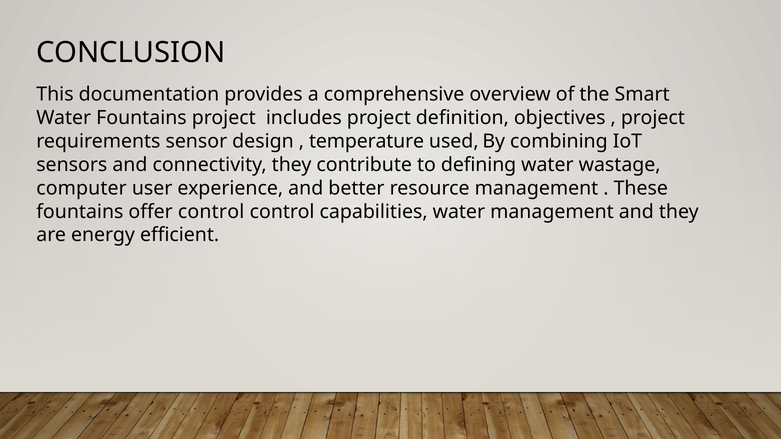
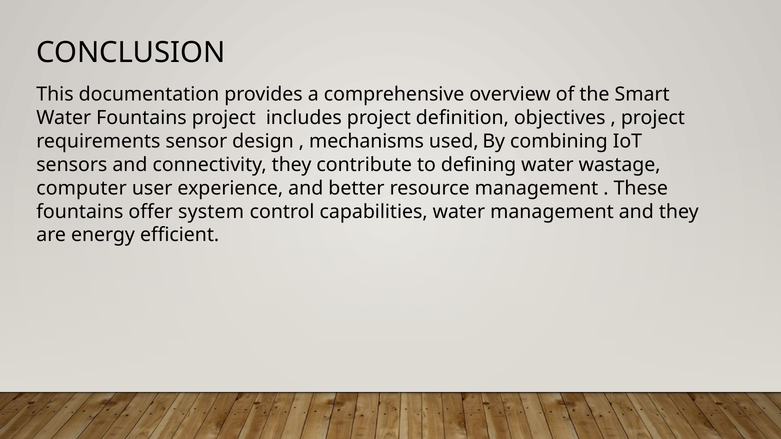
temperature: temperature -> mechanisms
offer control: control -> system
